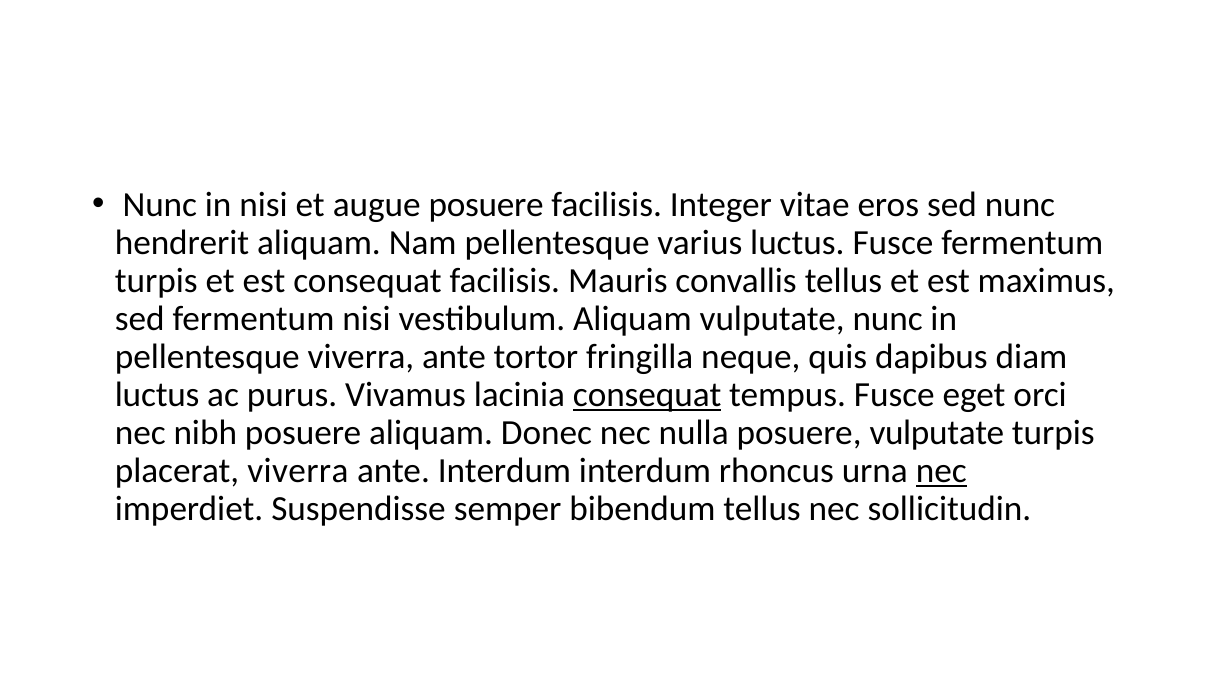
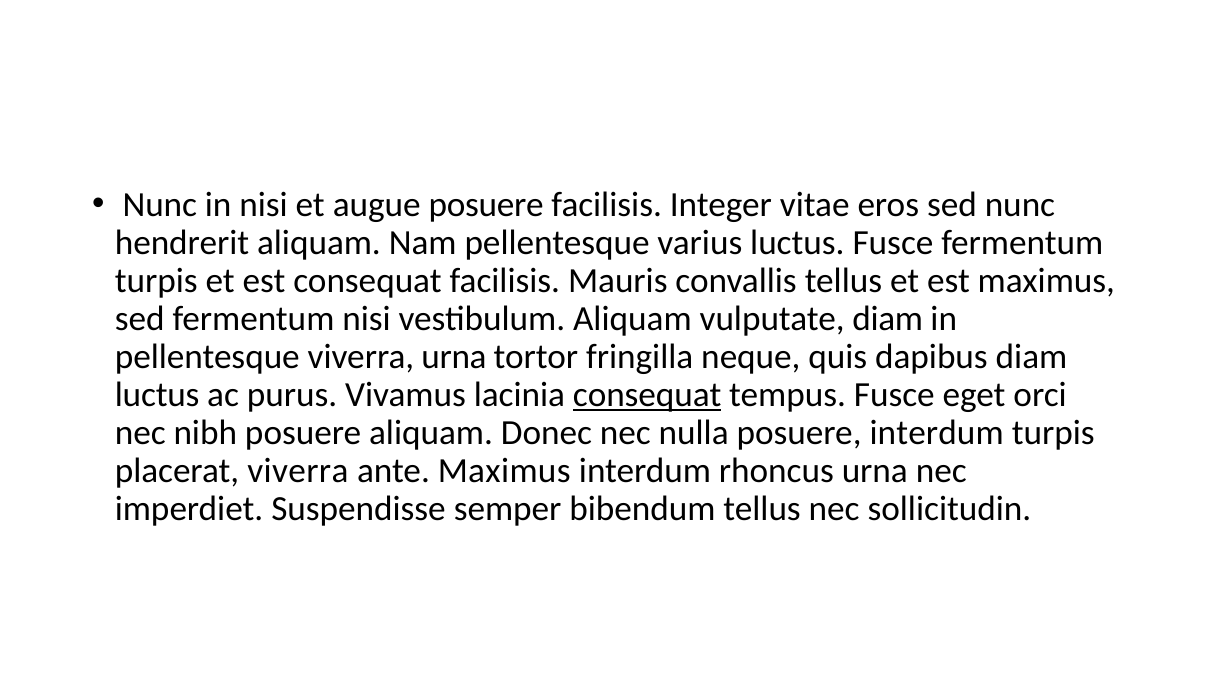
vulputate nunc: nunc -> diam
pellentesque viverra ante: ante -> urna
posuere vulputate: vulputate -> interdum
ante Interdum: Interdum -> Maximus
nec at (941, 471) underline: present -> none
